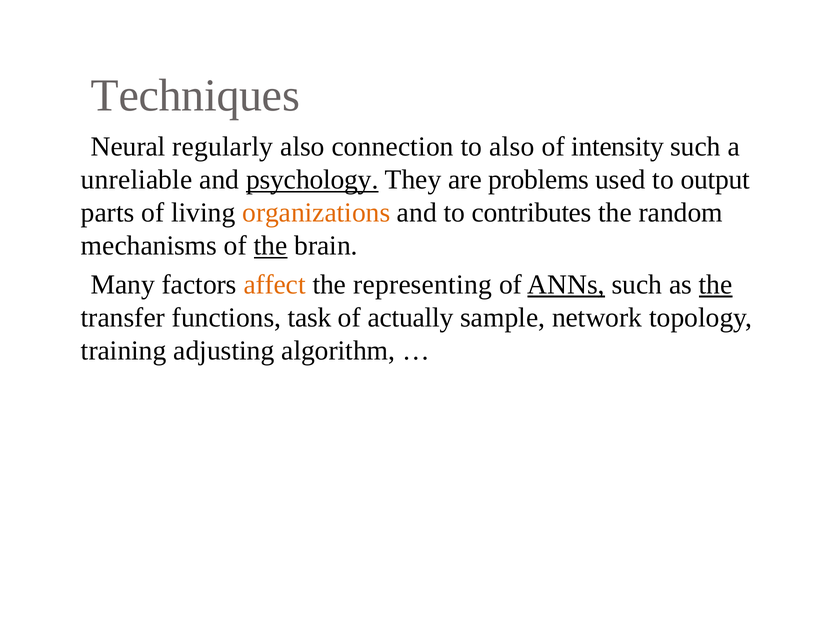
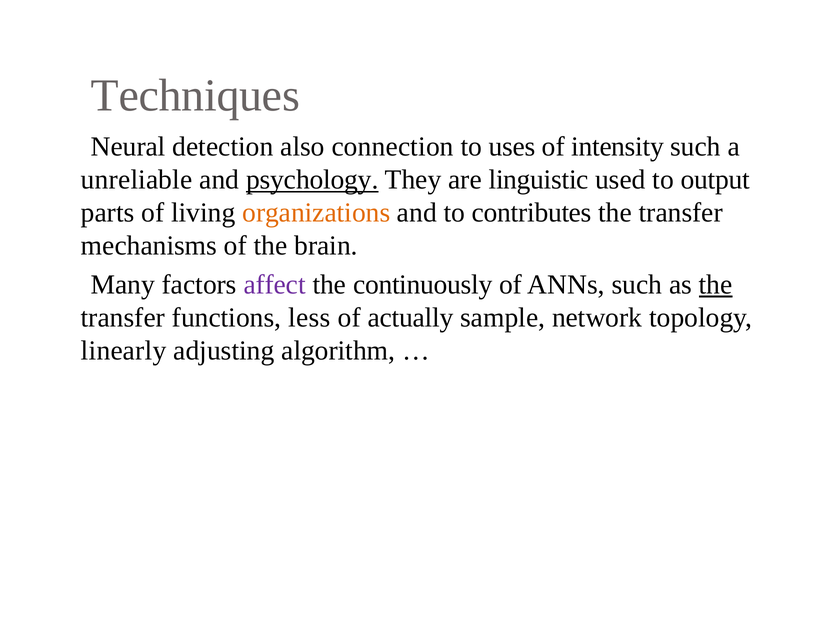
regularly: regularly -> detection
to also: also -> uses
problems: problems -> linguistic
random at (681, 213): random -> transfer
the at (271, 246) underline: present -> none
affect colour: orange -> purple
representing: representing -> continuously
ANNs underline: present -> none
task: task -> less
training: training -> linearly
